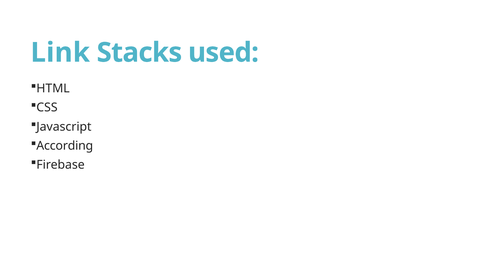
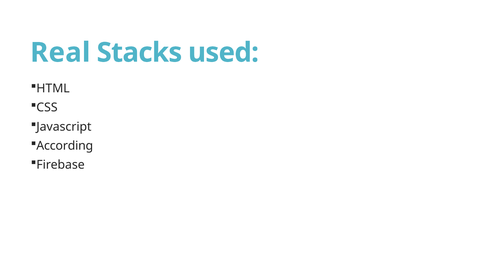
Link: Link -> Real
